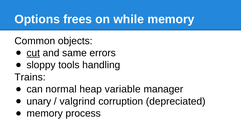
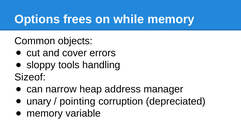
cut underline: present -> none
same: same -> cover
Trains: Trains -> Sizeof
normal: normal -> narrow
variable: variable -> address
valgrind: valgrind -> pointing
process: process -> variable
